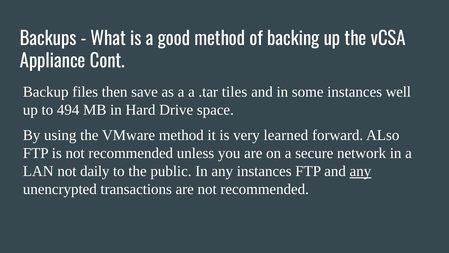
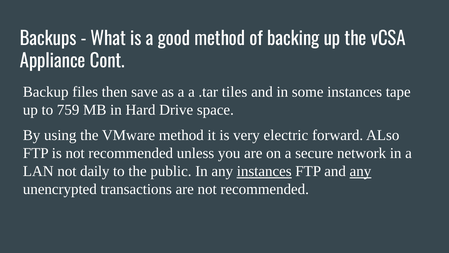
well: well -> tape
494: 494 -> 759
learned: learned -> electric
instances at (264, 171) underline: none -> present
